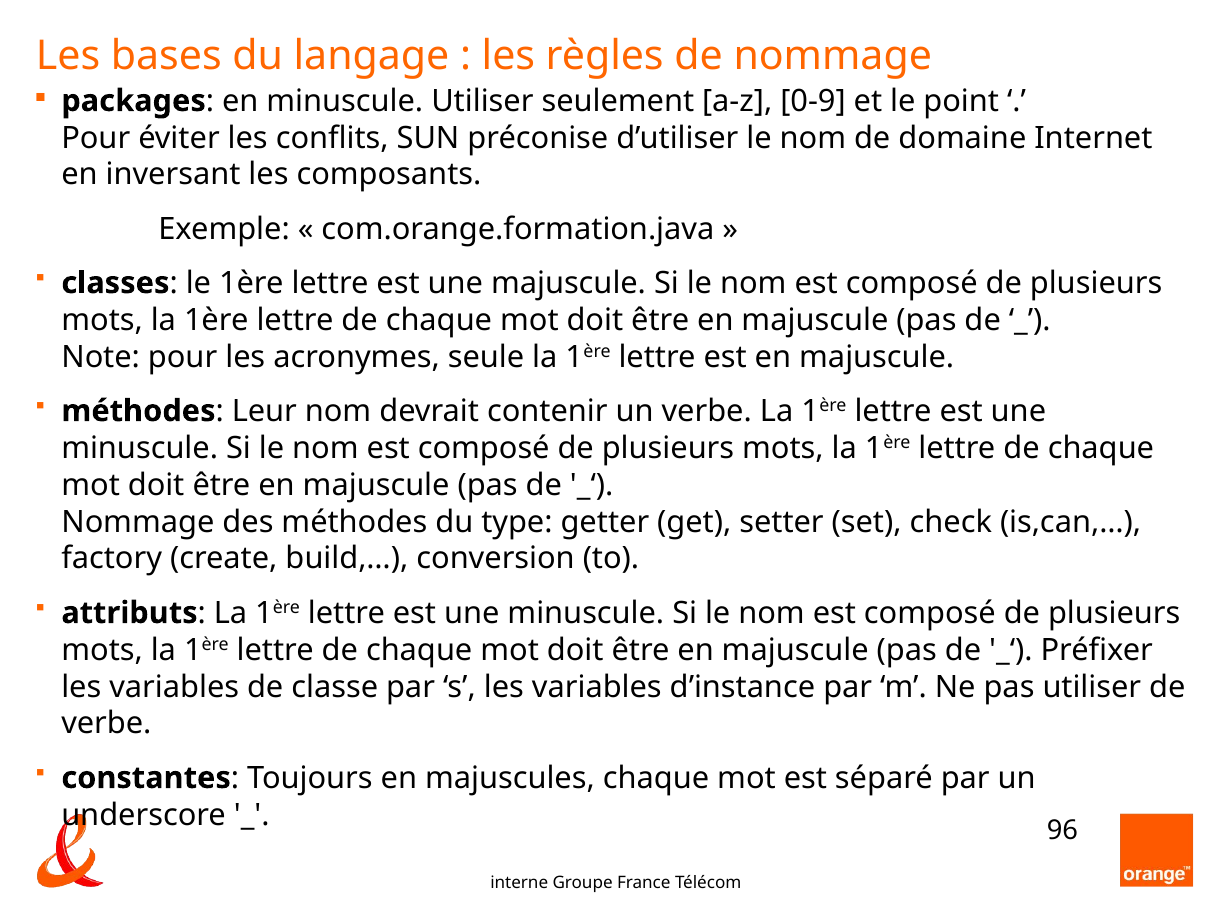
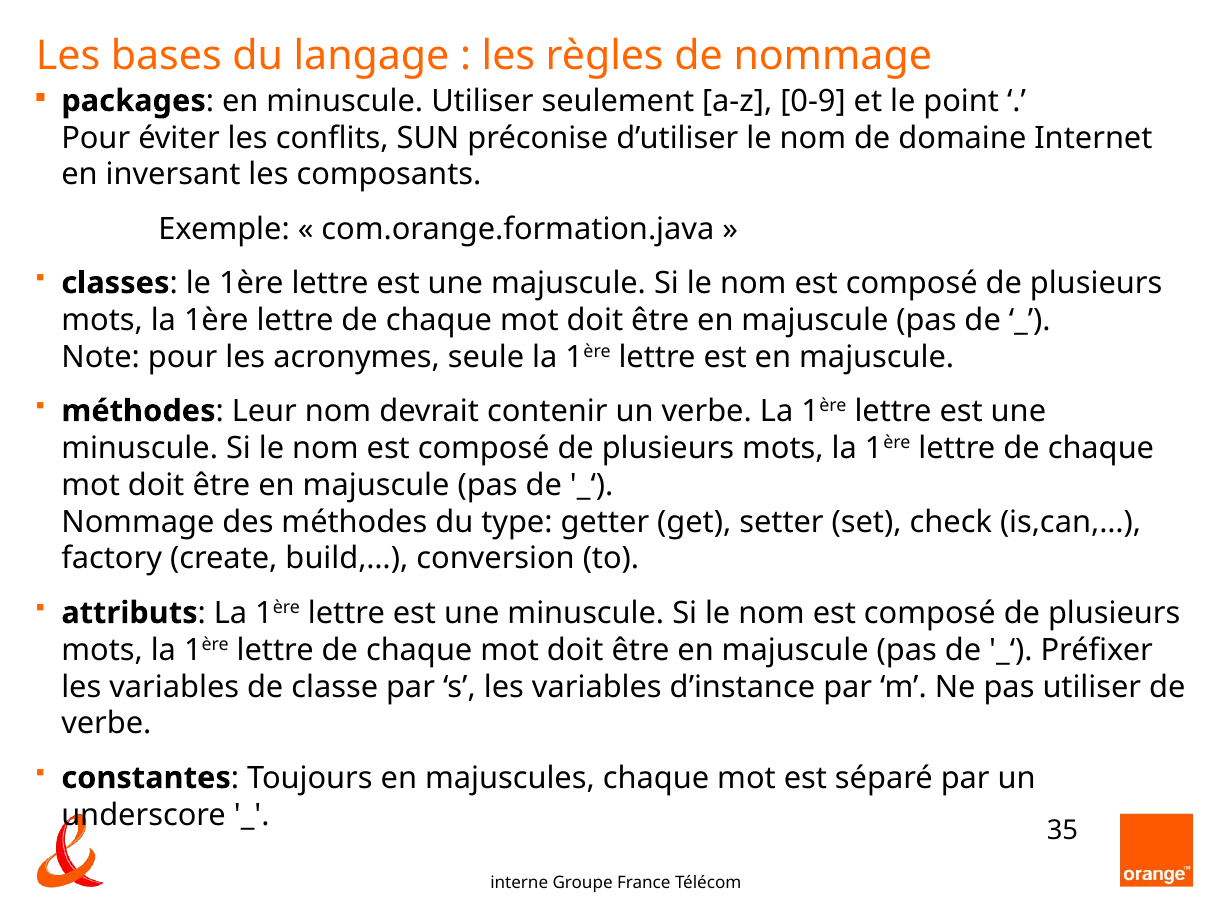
96: 96 -> 35
